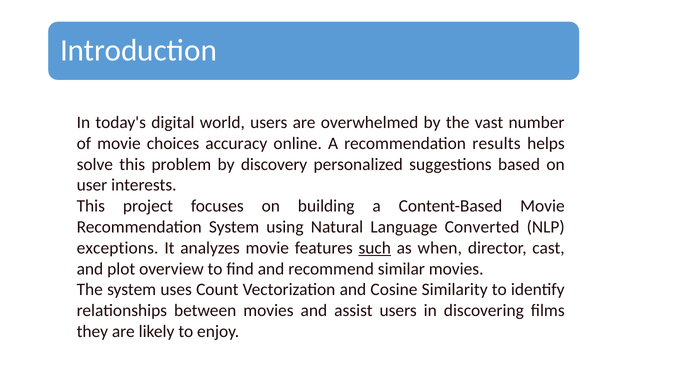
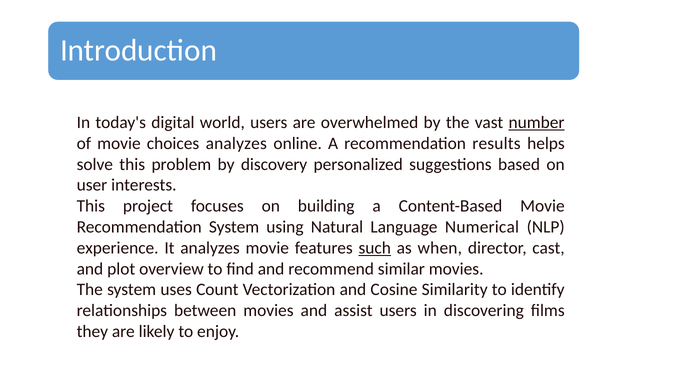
number underline: none -> present
choices accuracy: accuracy -> analyzes
Converted: Converted -> Numerical
exceptions: exceptions -> experience
